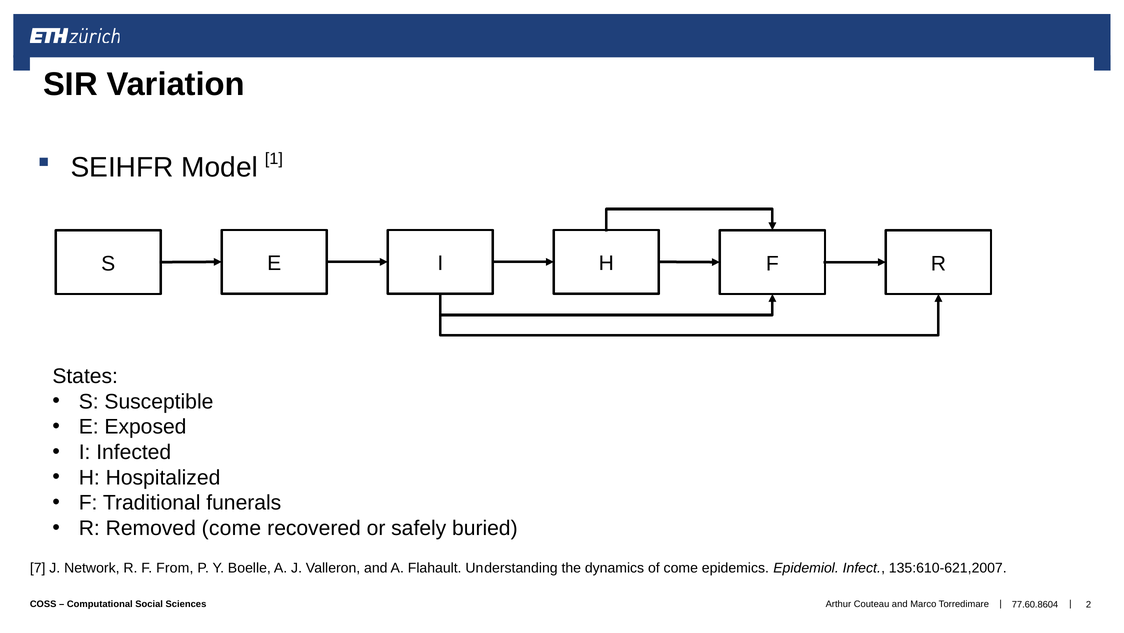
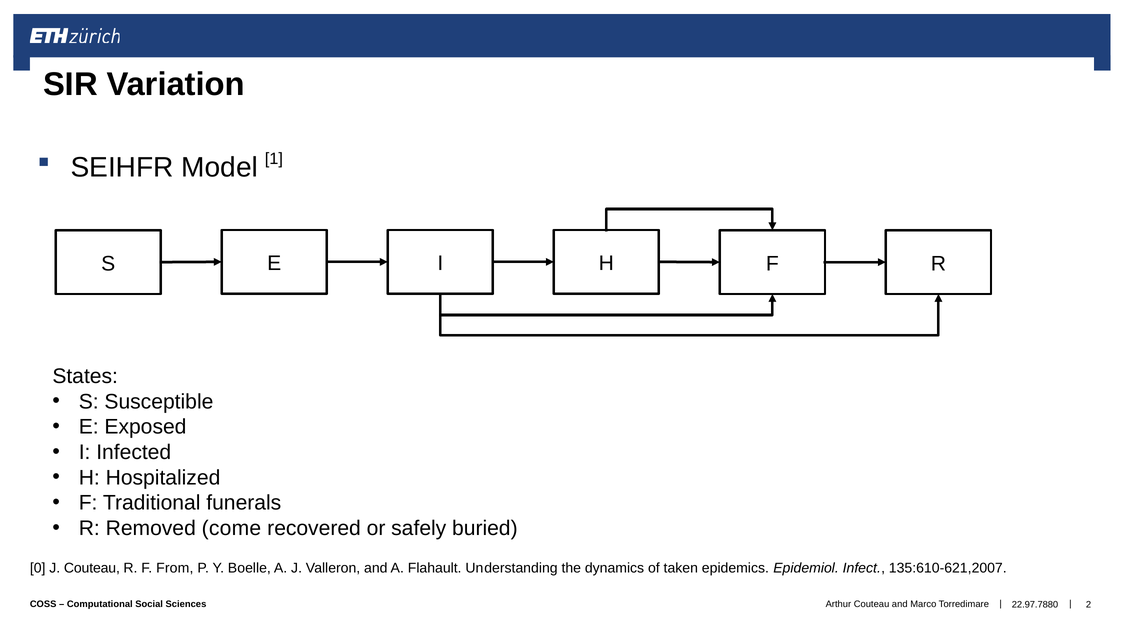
7: 7 -> 0
J Network: Network -> Couteau
of come: come -> taken
77.60.8604: 77.60.8604 -> 22.97.7880
